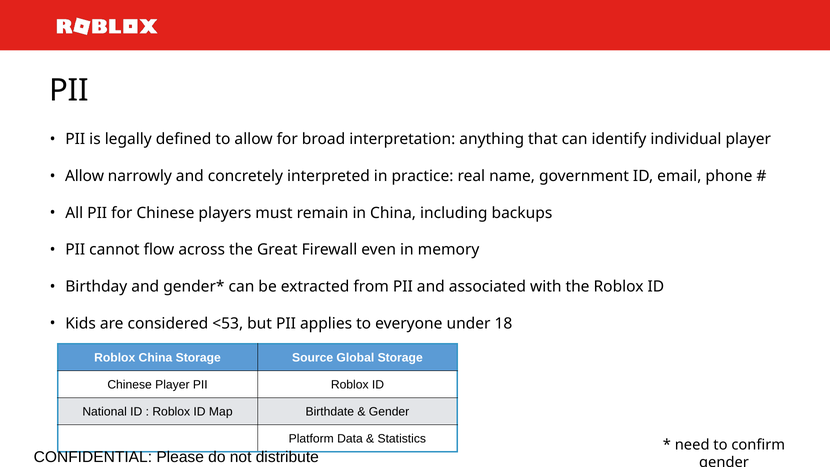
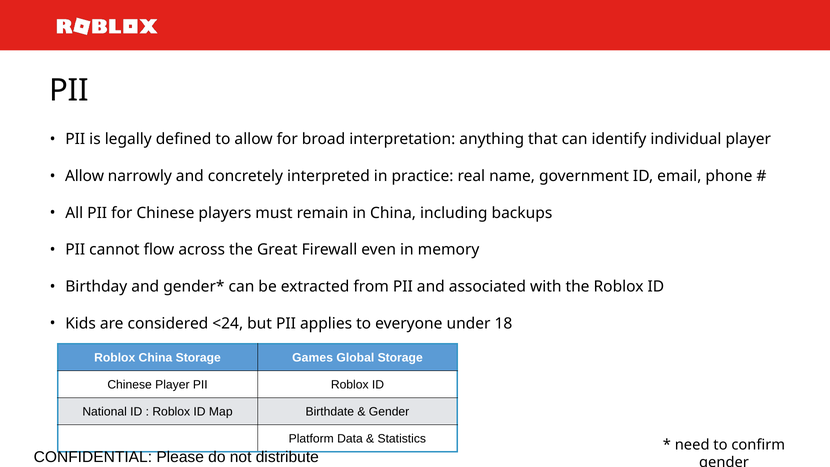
<53: <53 -> <24
Source: Source -> Games
